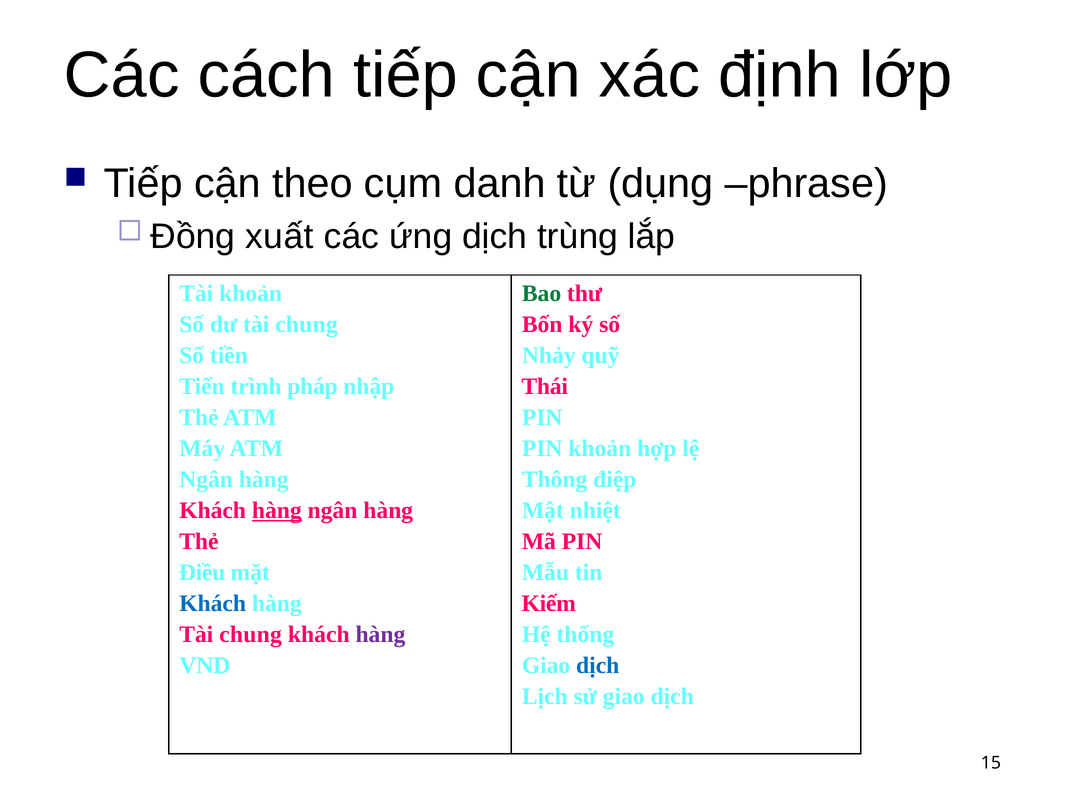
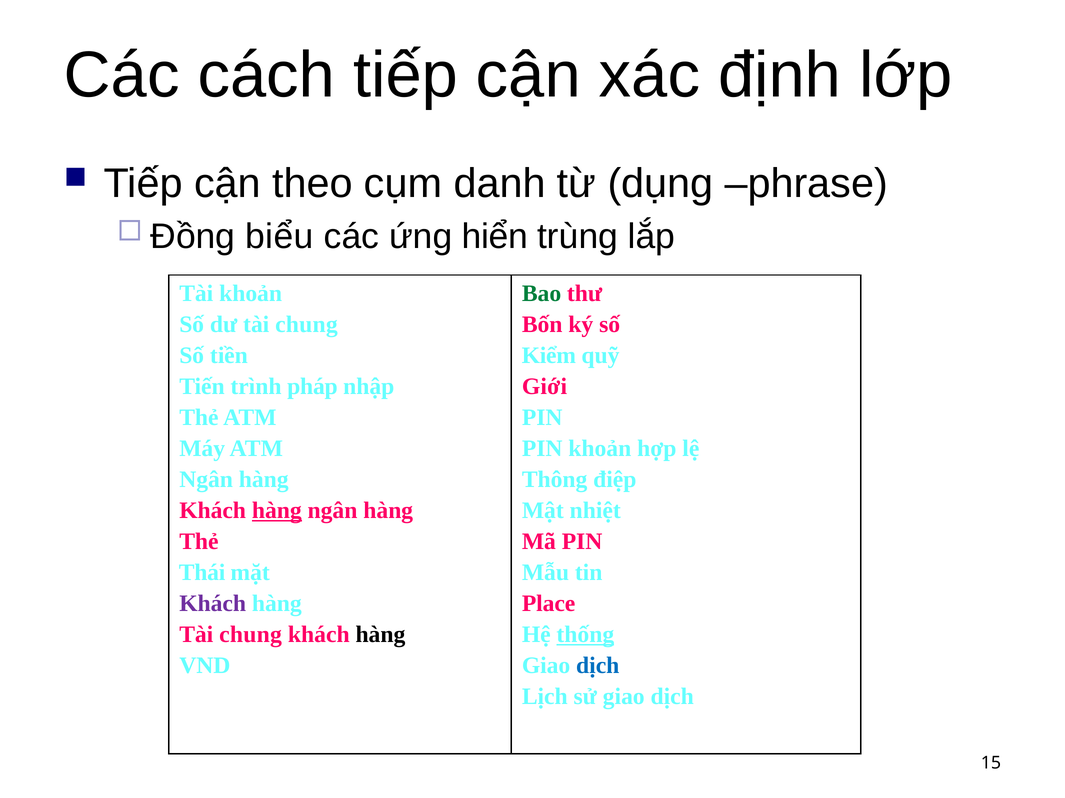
xuất: xuất -> biểu
ứng dịch: dịch -> hiển
Nhảy: Nhảy -> Kiểm
Thái: Thái -> Giới
Điều: Điều -> Thái
Khách at (213, 604) colour: blue -> purple
Kiếm: Kiếm -> Place
hàng at (380, 635) colour: purple -> black
thống underline: none -> present
